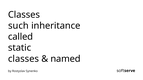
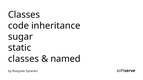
such: such -> code
called: called -> sugar
